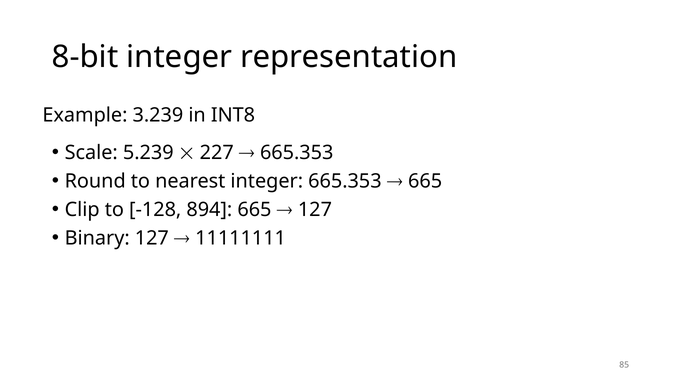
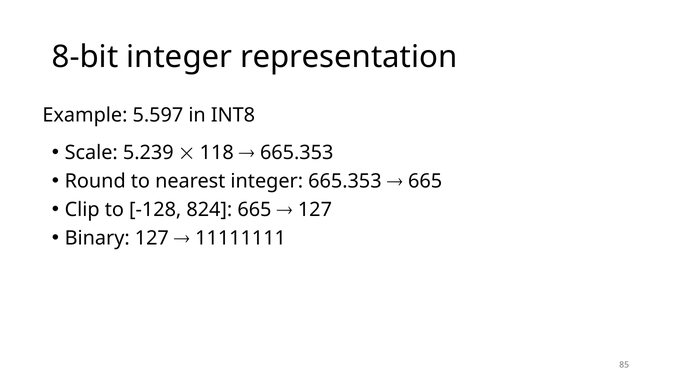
3.239: 3.239 -> 5.597
227: 227 -> 118
894: 894 -> 824
